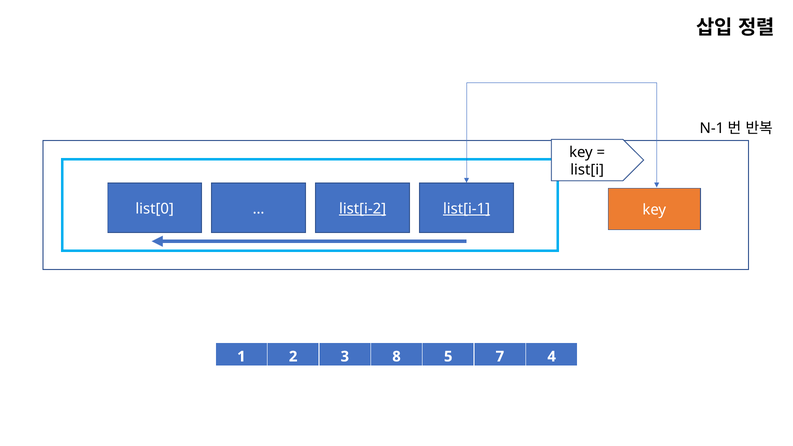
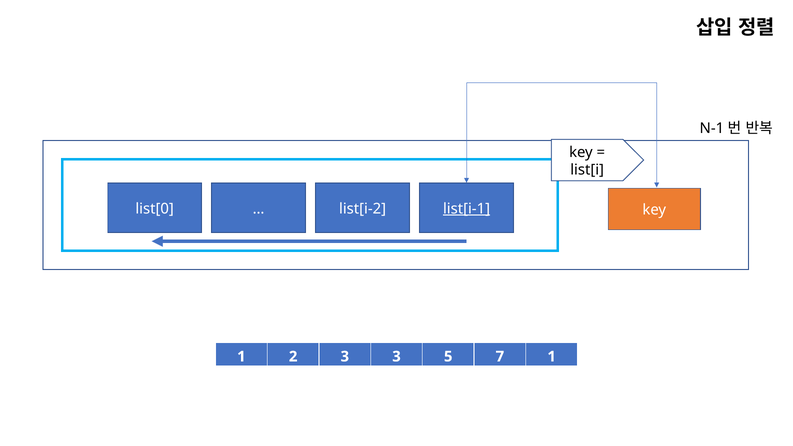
list[i-2 underline: present -> none
3 8: 8 -> 3
7 4: 4 -> 1
